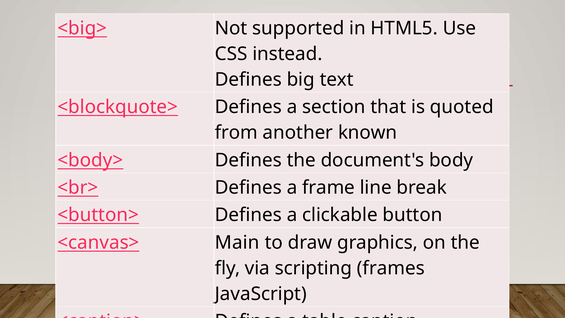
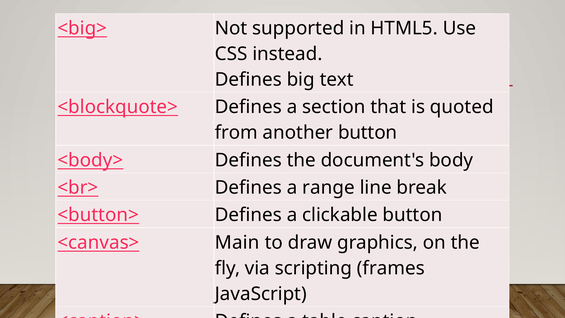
another known: known -> button
frame: frame -> range
